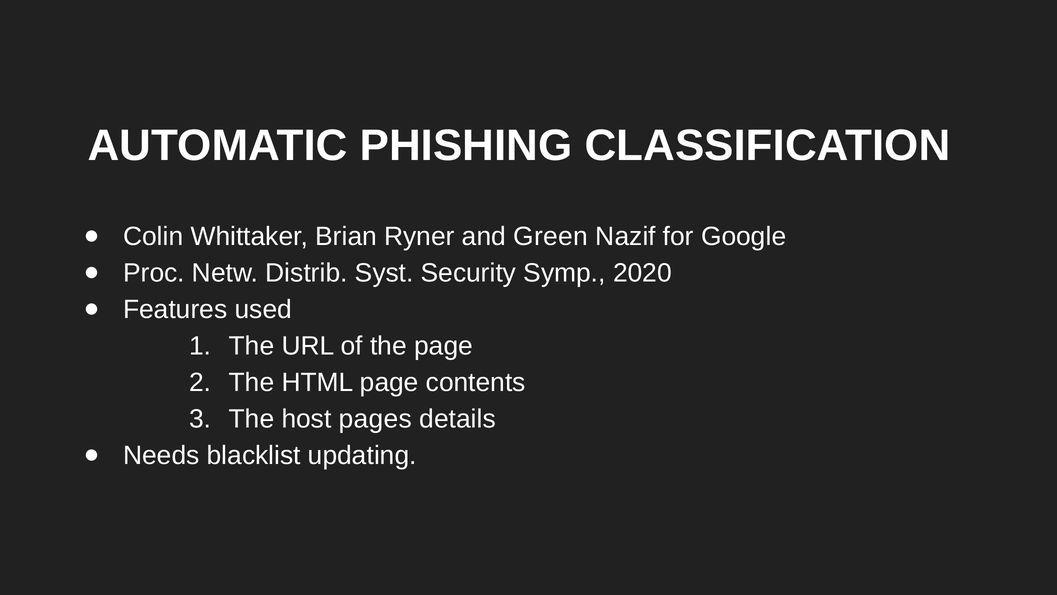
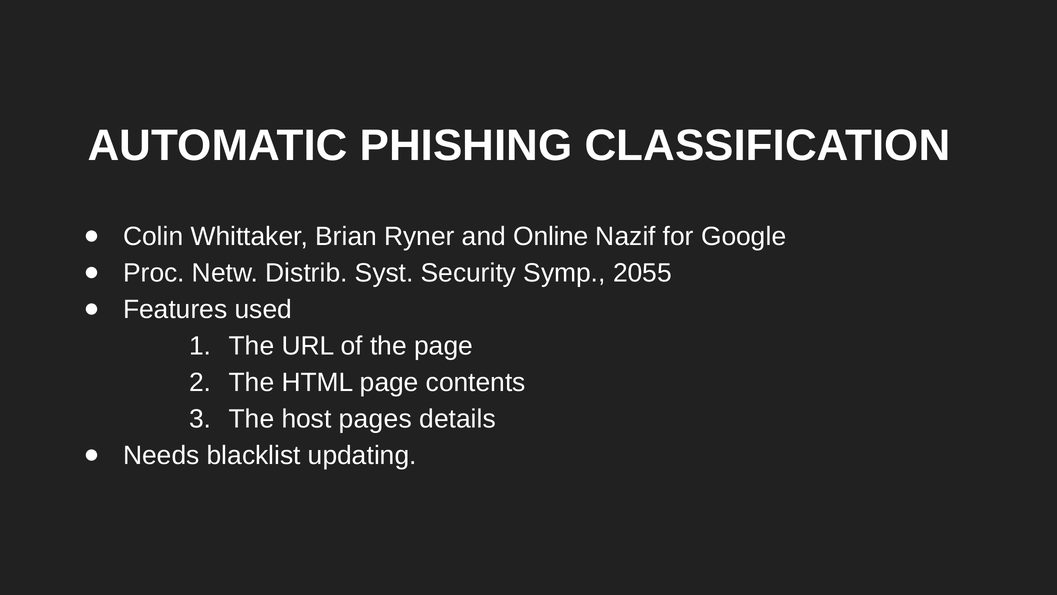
Green: Green -> Online
2020: 2020 -> 2055
